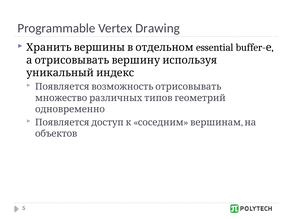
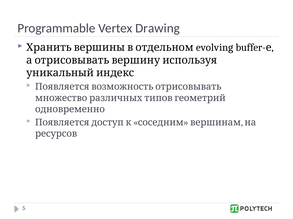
essential: essential -> evolving
объектов: объектов -> ресурсов
